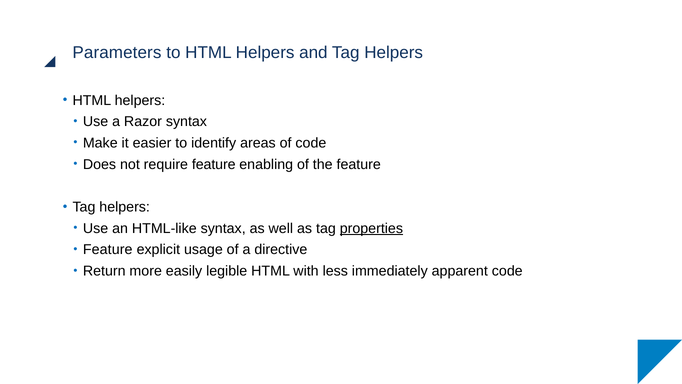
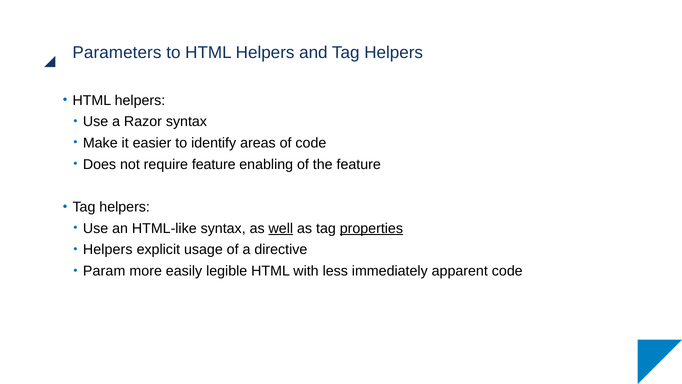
well underline: none -> present
Feature at (108, 250): Feature -> Helpers
Return: Return -> Param
